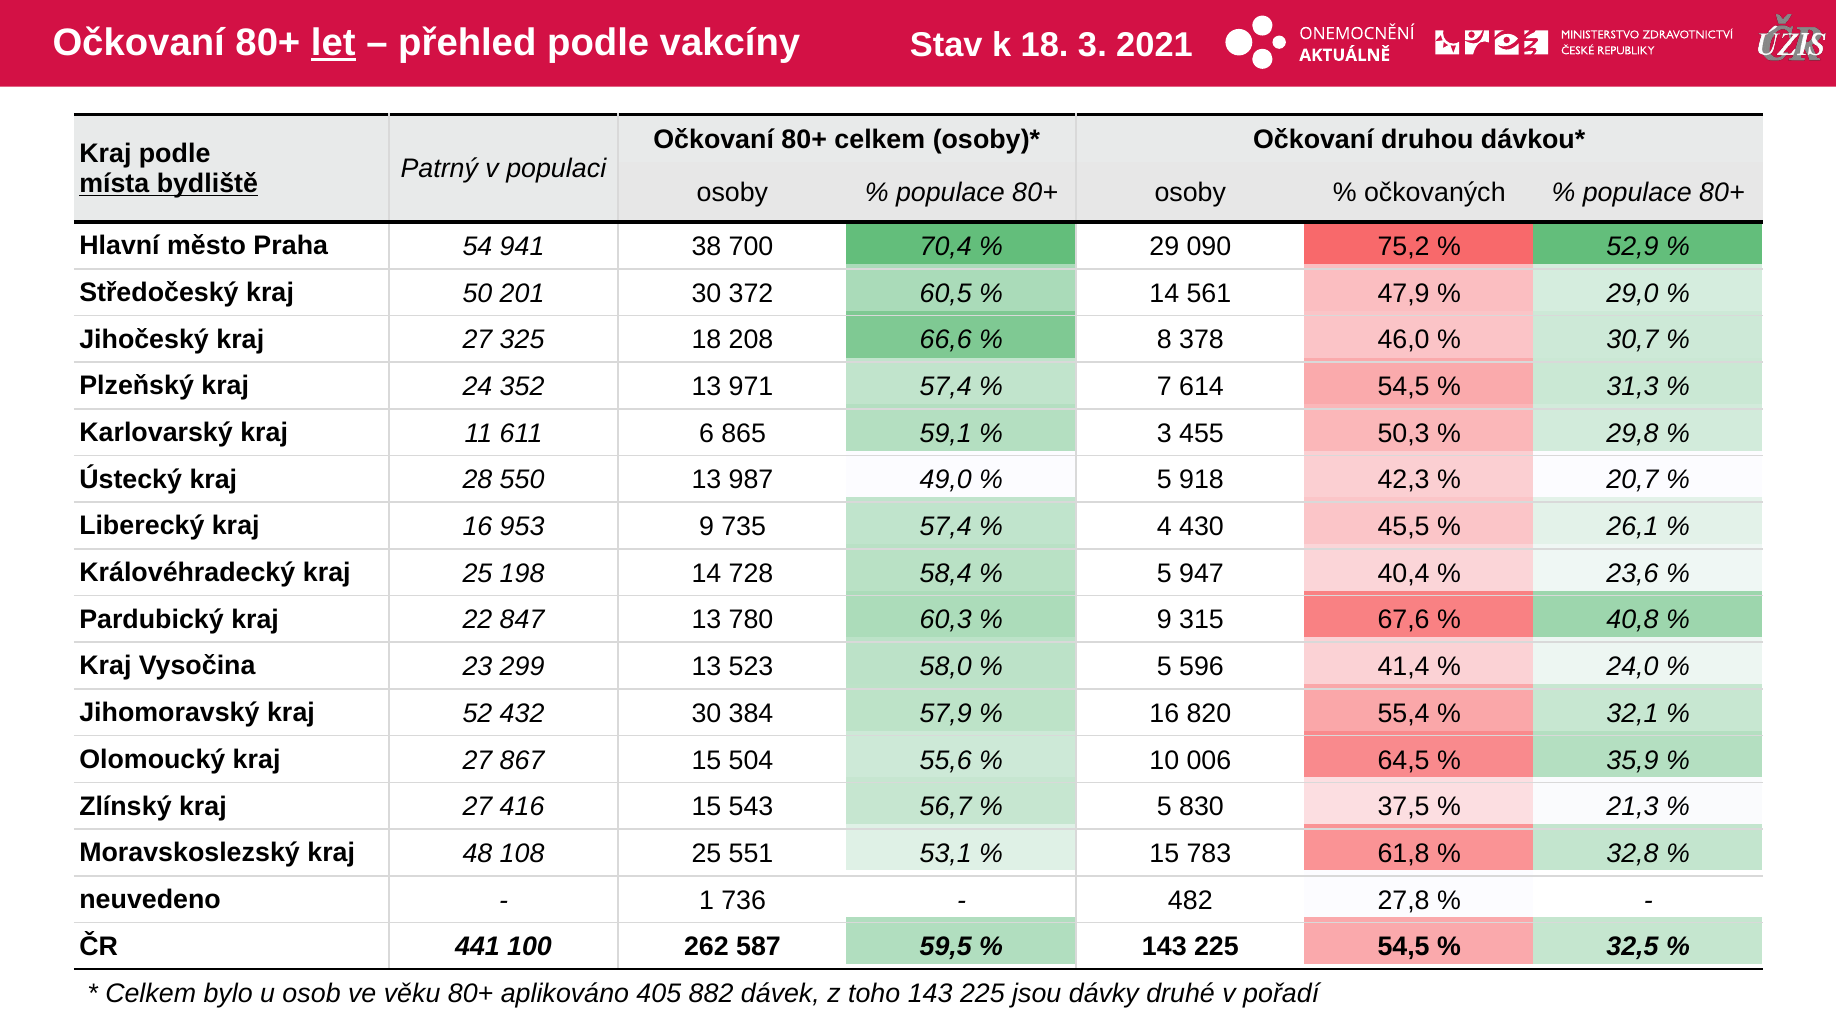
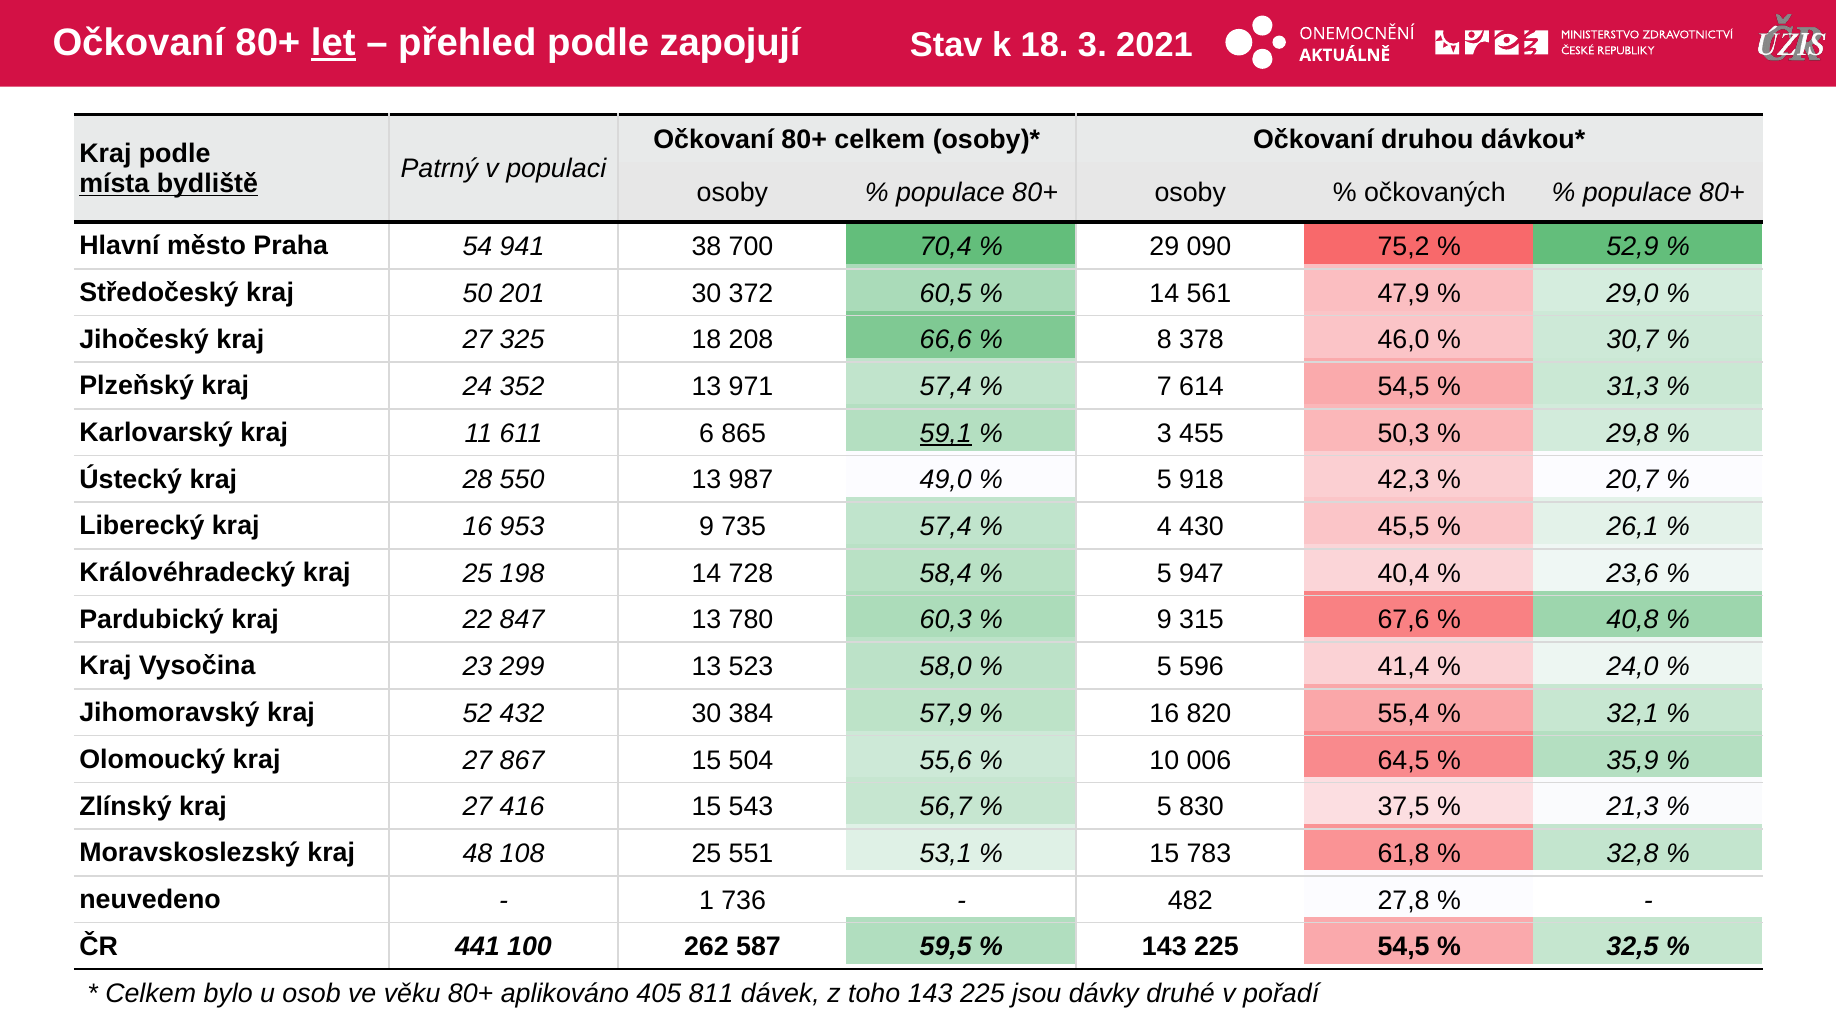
vakcíny: vakcíny -> zapojují
59,1 underline: none -> present
882: 882 -> 811
